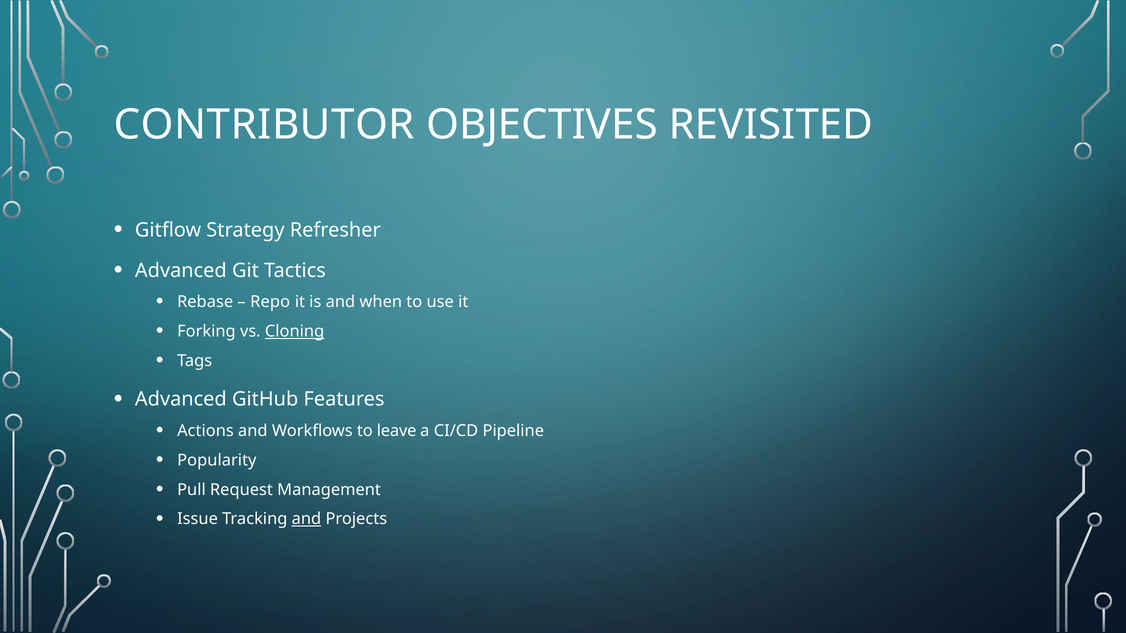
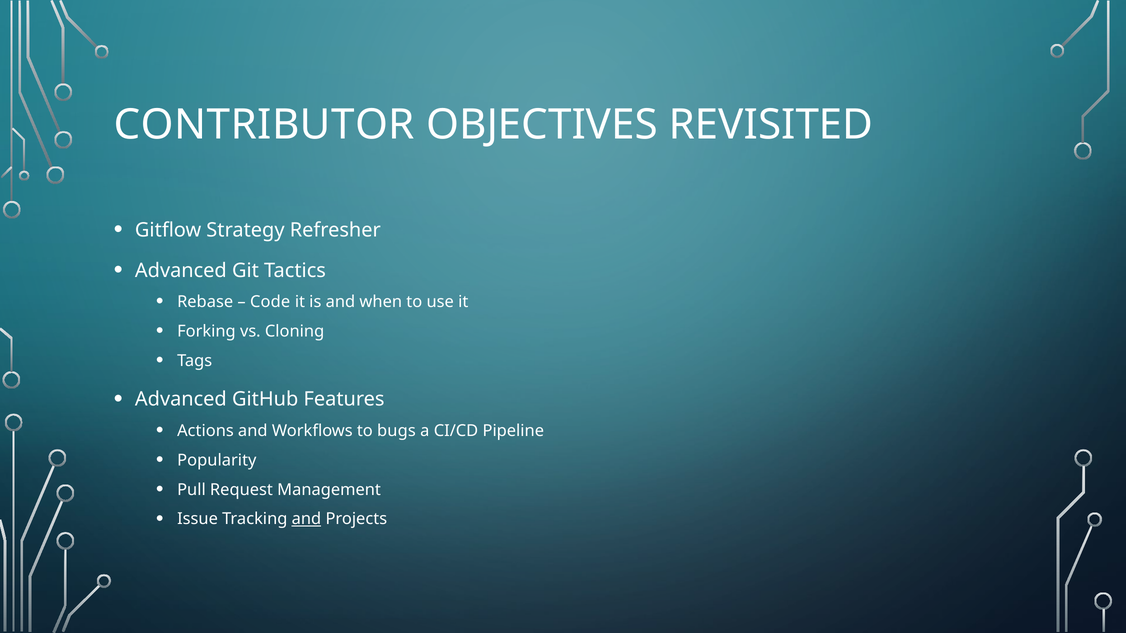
Repo: Repo -> Code
Cloning underline: present -> none
leave: leave -> bugs
